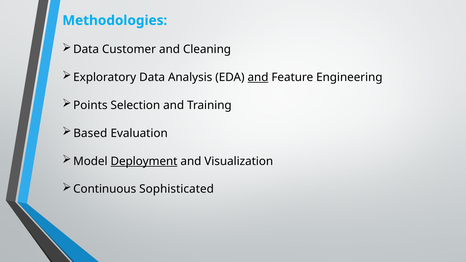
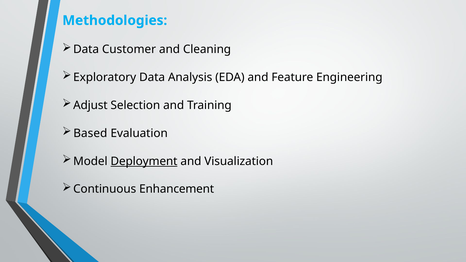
and at (258, 77) underline: present -> none
Points: Points -> Adjust
Sophisticated: Sophisticated -> Enhancement
